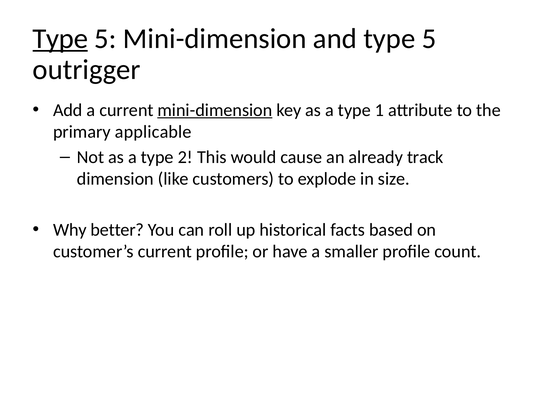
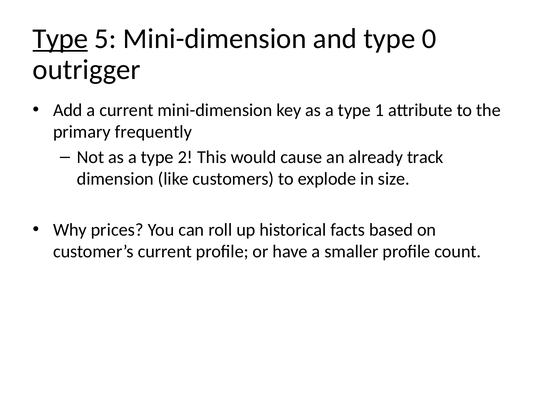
and type 5: 5 -> 0
mini-dimension at (215, 110) underline: present -> none
applicable: applicable -> frequently
better: better -> prices
